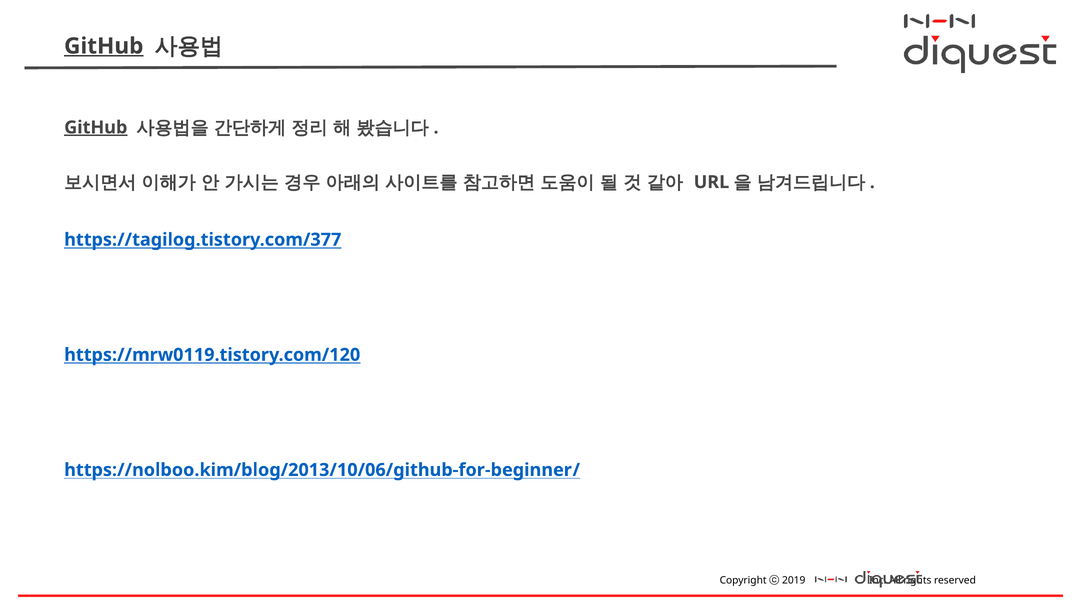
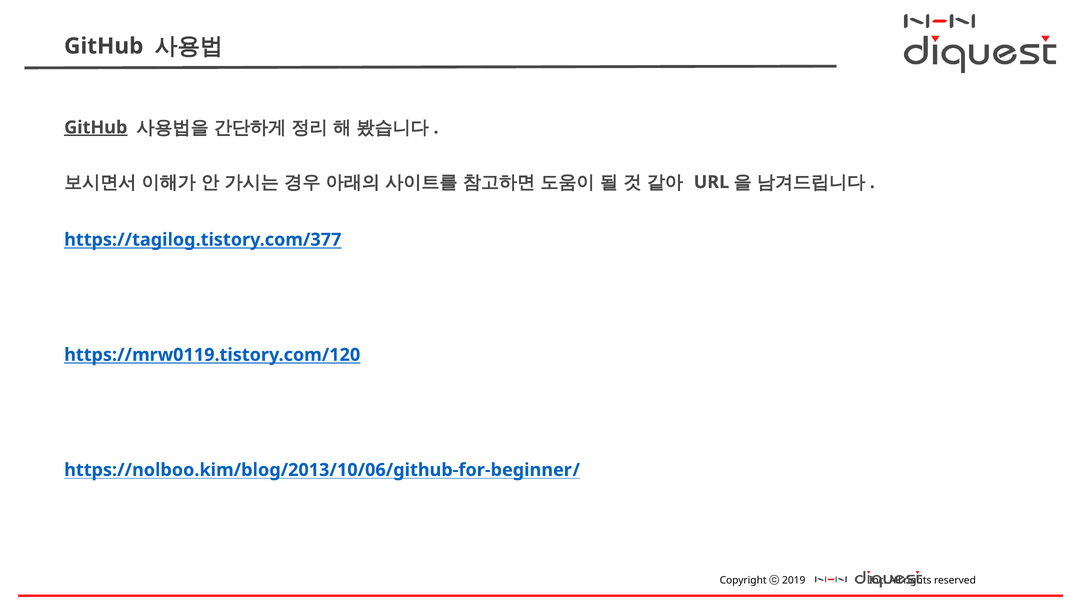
GitHub at (104, 46) underline: present -> none
